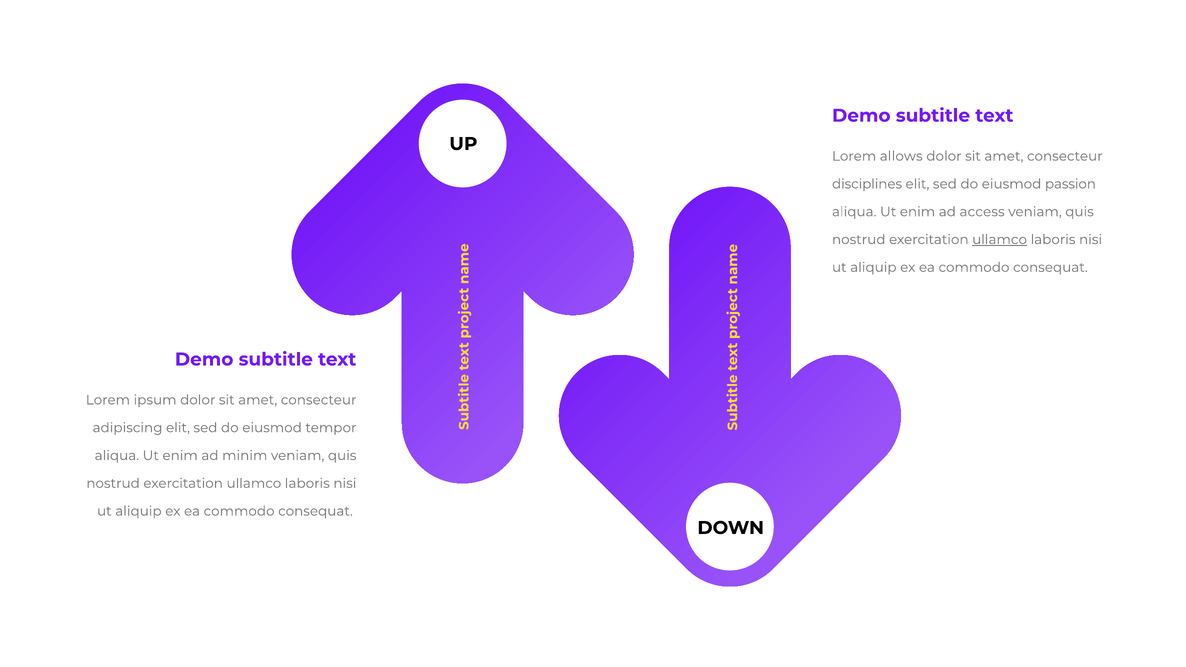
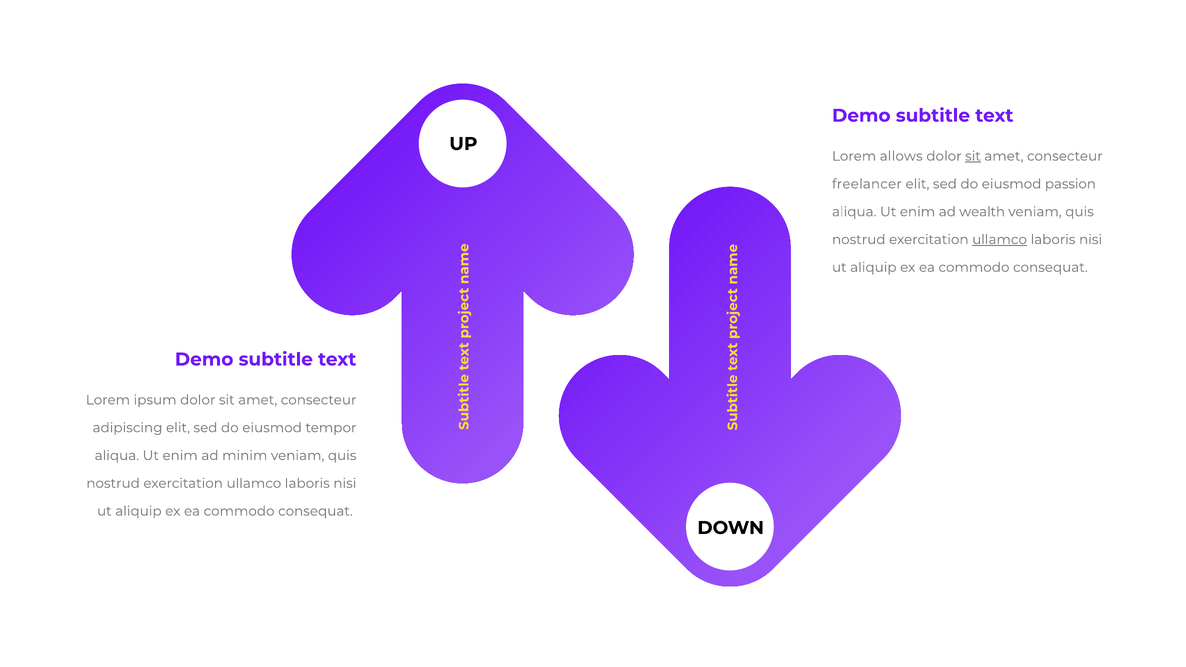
sit at (973, 156) underline: none -> present
disciplines: disciplines -> freelancer
access: access -> wealth
